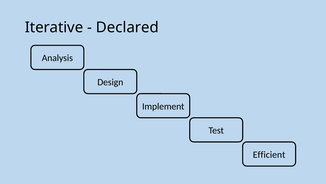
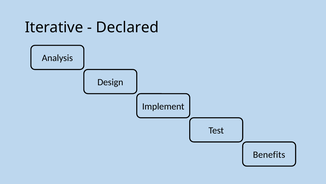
Efficient: Efficient -> Benefits
